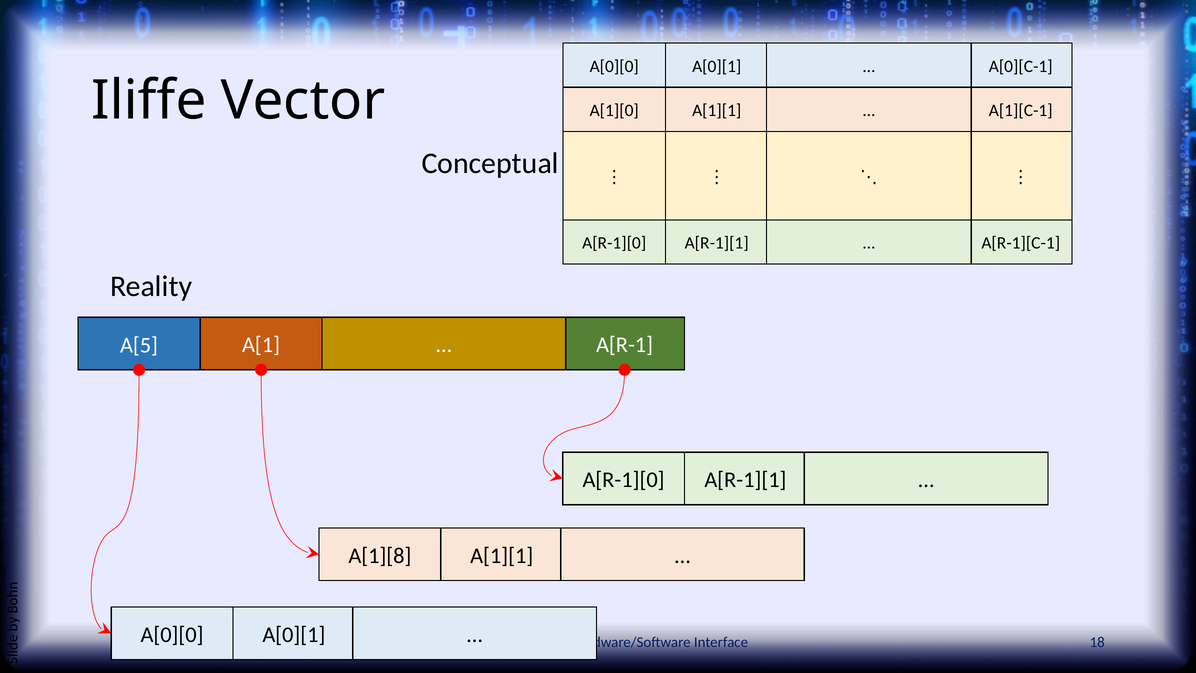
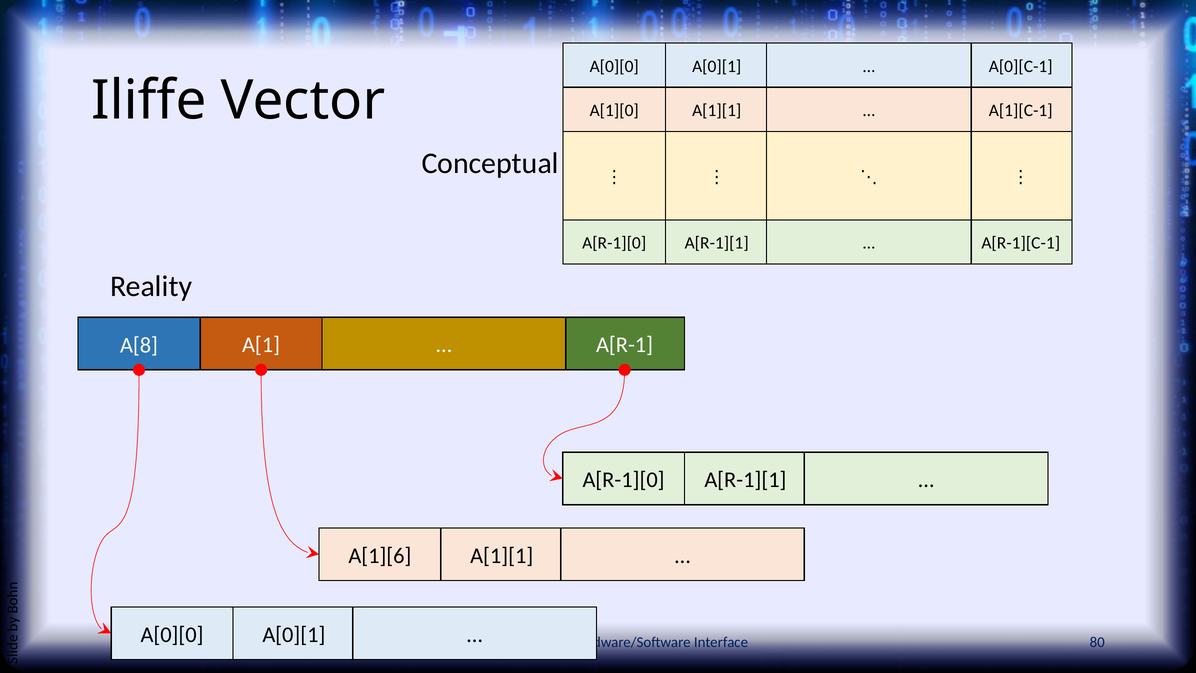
A[5: A[5 -> A[8
A[1][8: A[1][8 -> A[1][6
18: 18 -> 80
